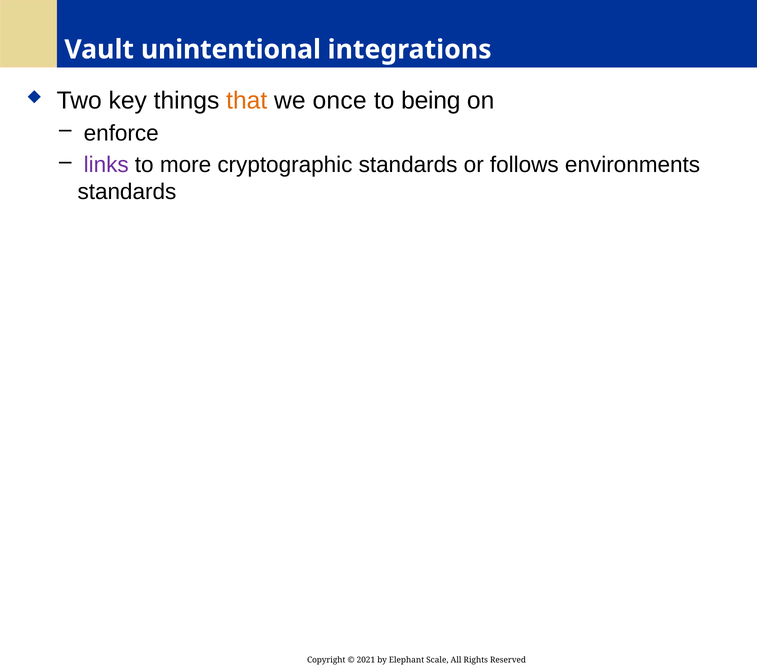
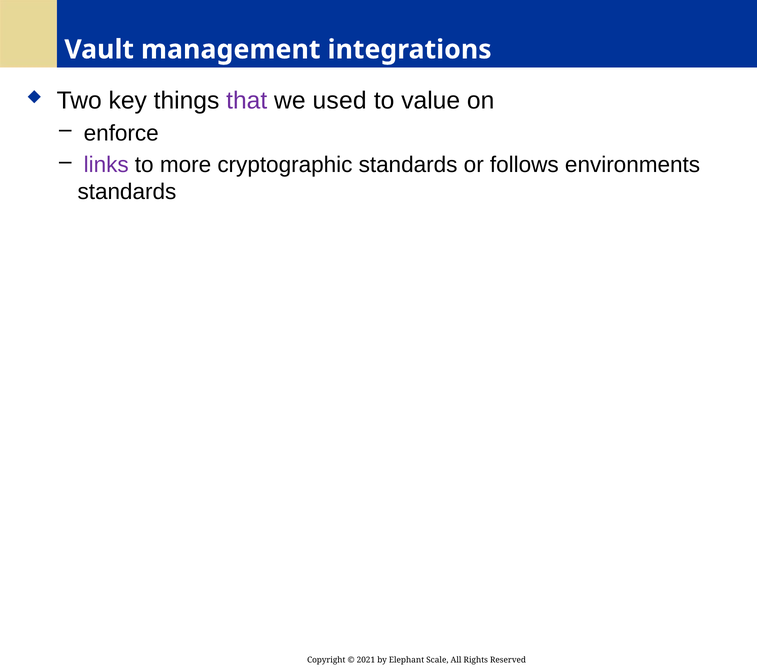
unintentional: unintentional -> management
that colour: orange -> purple
once: once -> used
being: being -> value
